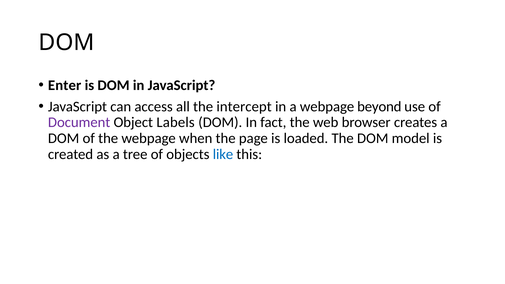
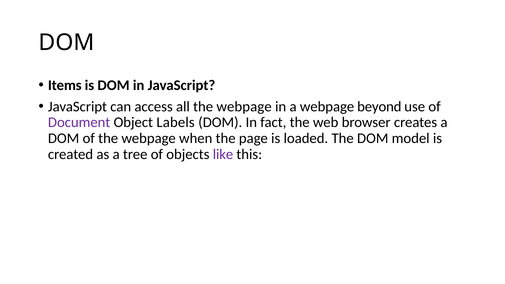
Enter: Enter -> Items
all the intercept: intercept -> webpage
like colour: blue -> purple
